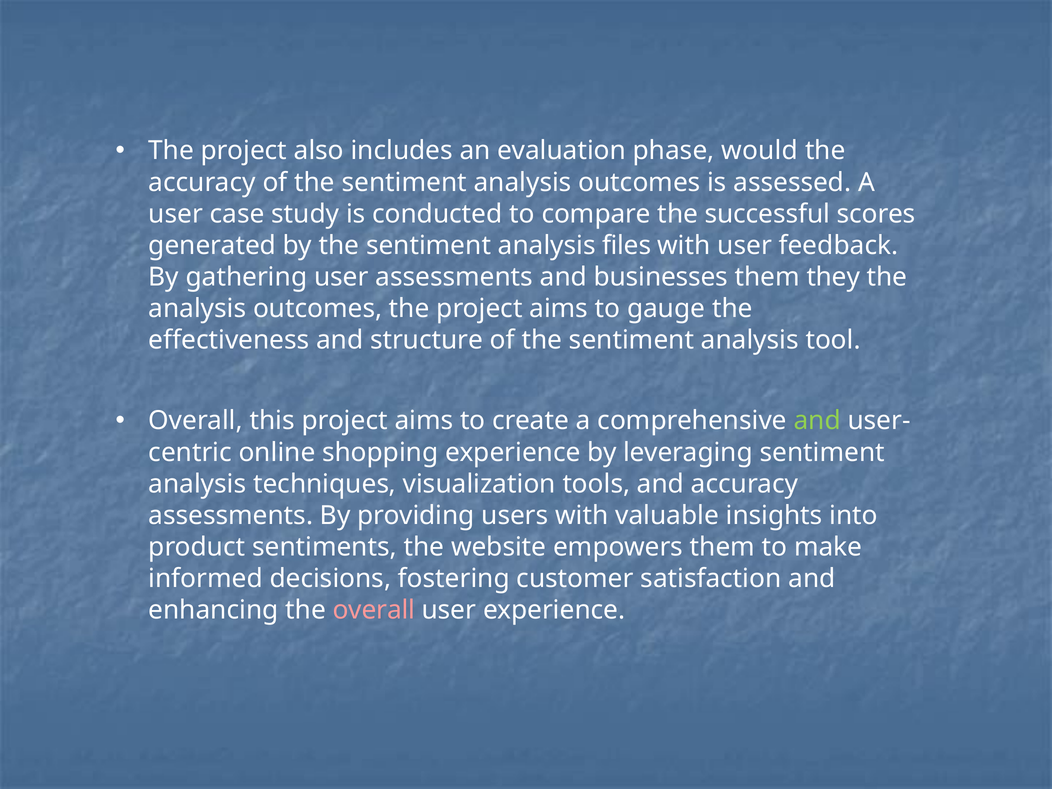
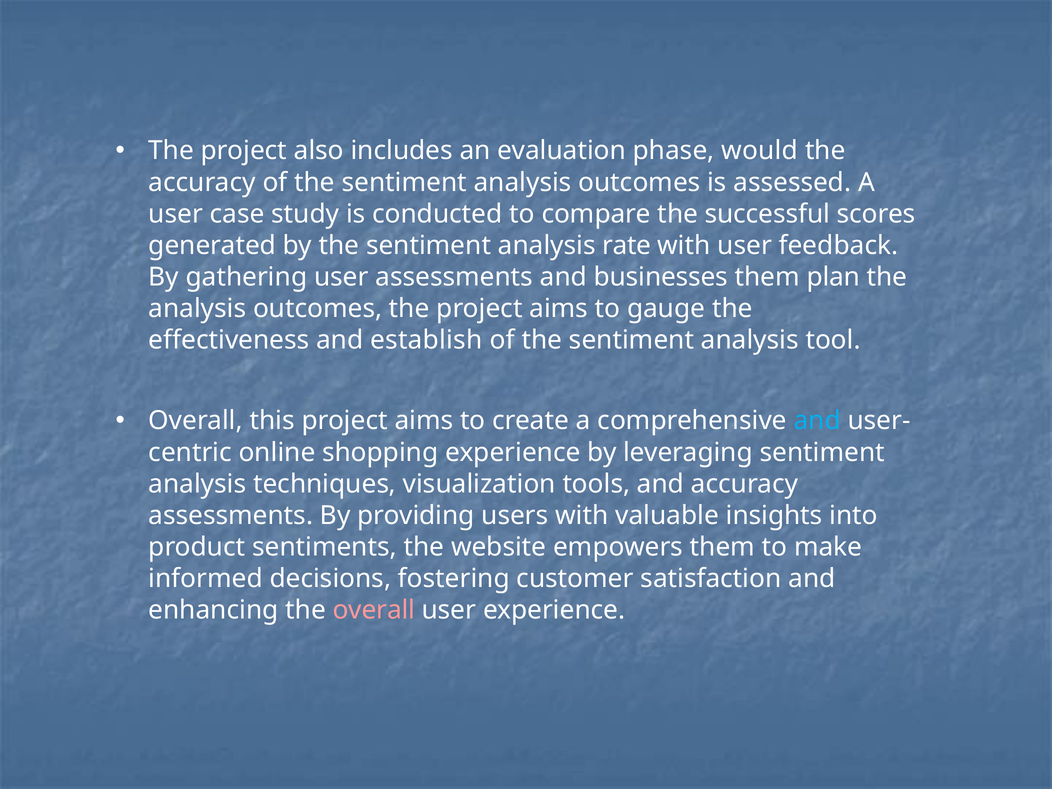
files: files -> rate
they: they -> plan
structure: structure -> establish
and at (817, 421) colour: light green -> light blue
